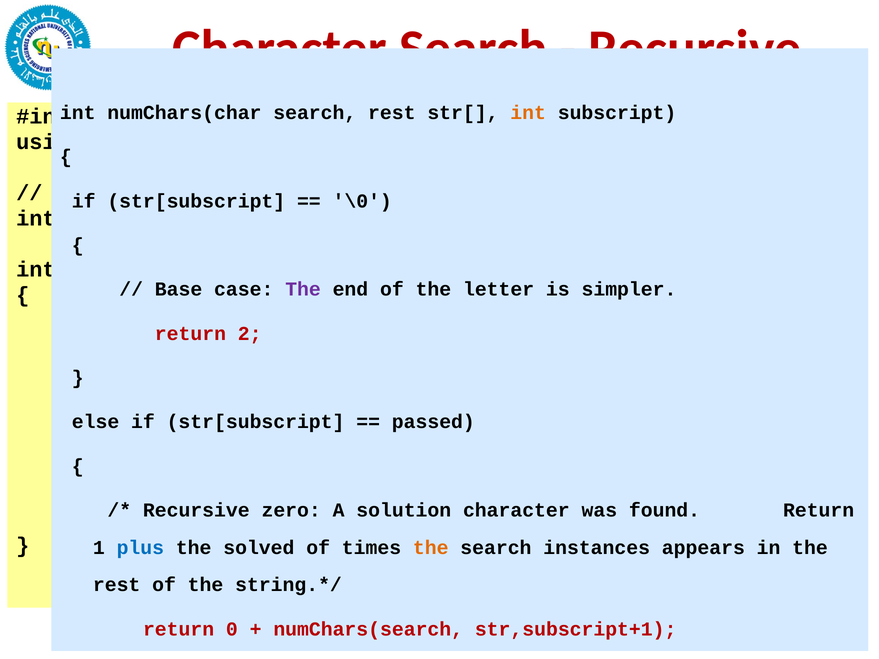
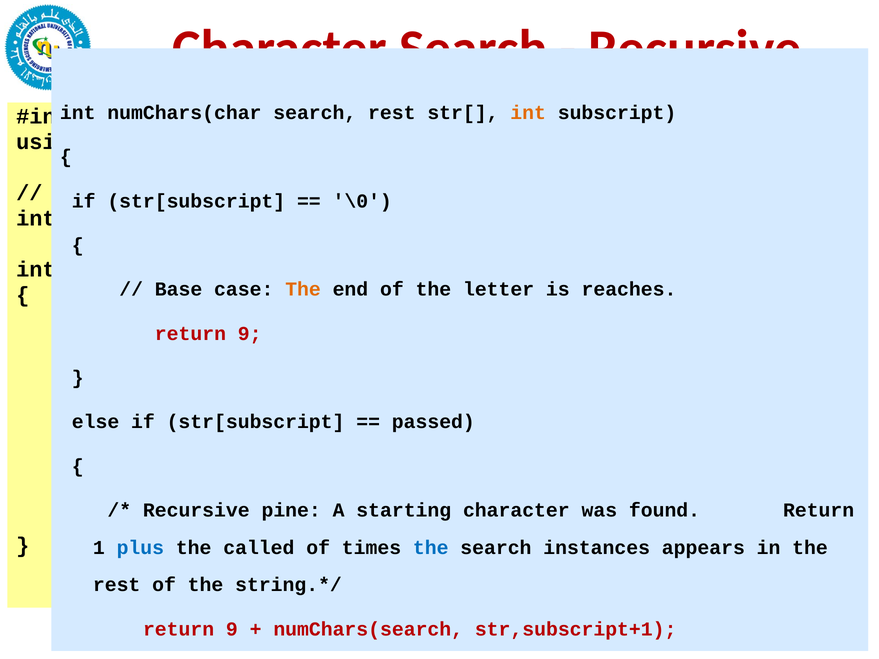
The at (303, 290) colour: purple -> orange
simpler: simpler -> reaches
2 at (250, 334): 2 -> 9
zero: zero -> pine
solution: solution -> starting
solved: solved -> called
the at (431, 548) colour: orange -> blue
0 at (232, 629): 0 -> 9
